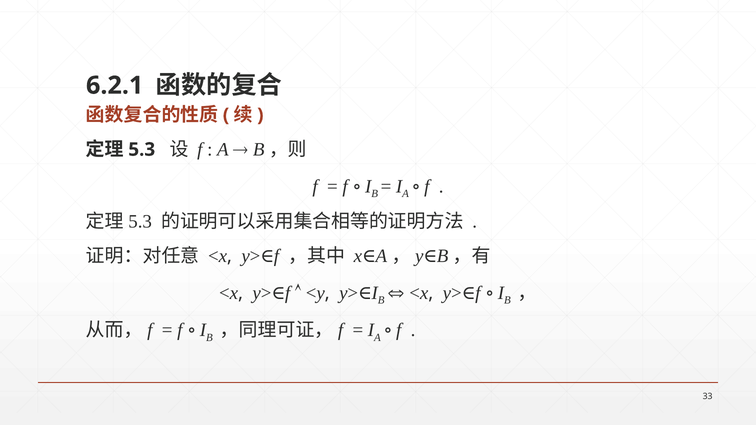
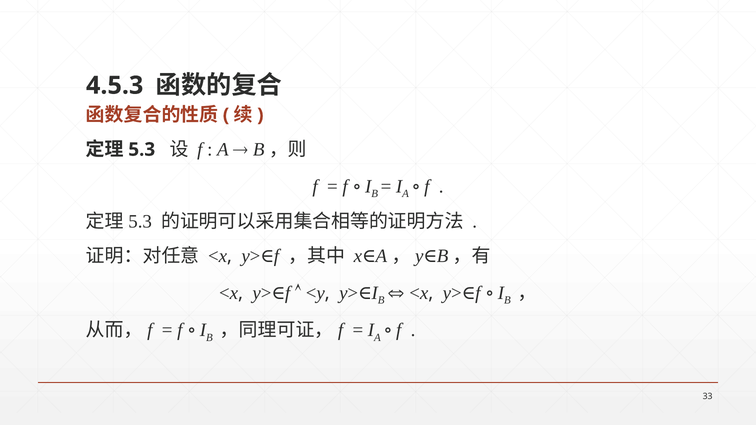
6.2.1: 6.2.1 -> 4.5.3
